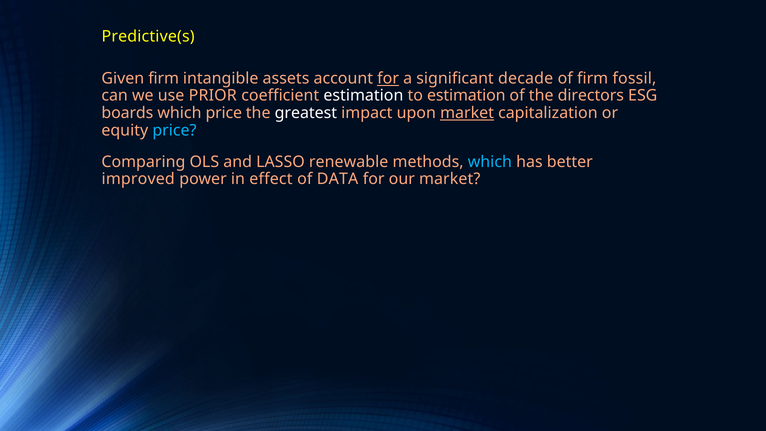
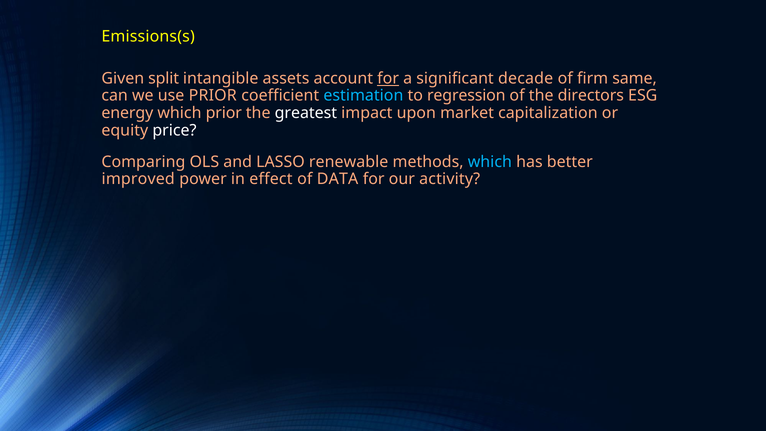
Predictive(s: Predictive(s -> Emissions(s
Given firm: firm -> split
fossil: fossil -> same
estimation at (363, 96) colour: white -> light blue
to estimation: estimation -> regression
boards: boards -> energy
which price: price -> prior
market at (467, 113) underline: present -> none
price at (174, 130) colour: light blue -> white
our market: market -> activity
